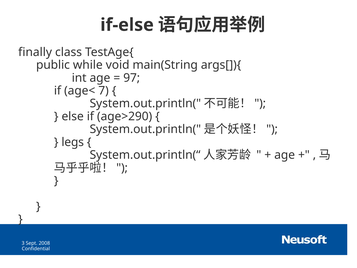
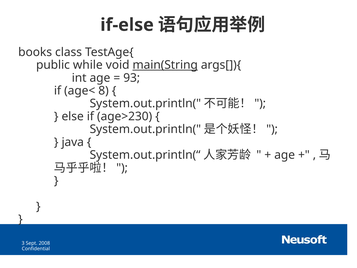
finally: finally -> books
main(String underline: none -> present
97: 97 -> 93
7: 7 -> 8
age>290: age>290 -> age>230
legs: legs -> java
